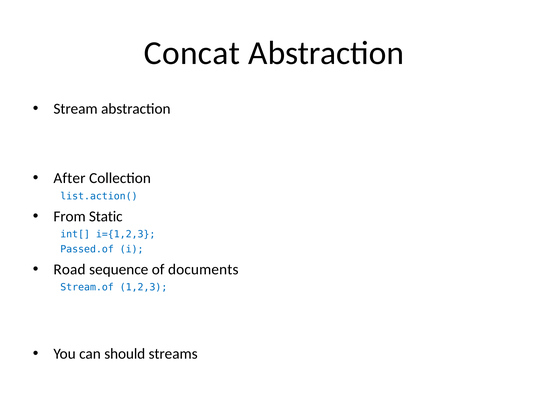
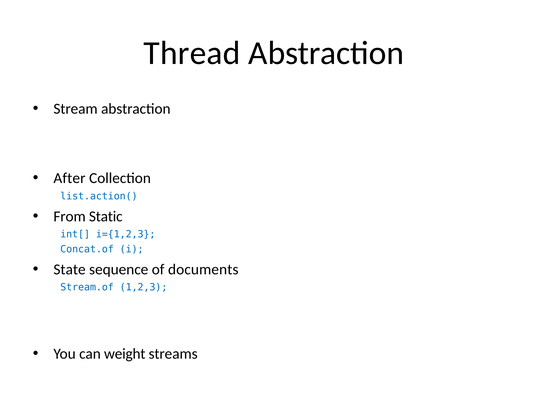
Concat: Concat -> Thread
Passed.of: Passed.of -> Concat.of
Road: Road -> State
should: should -> weight
